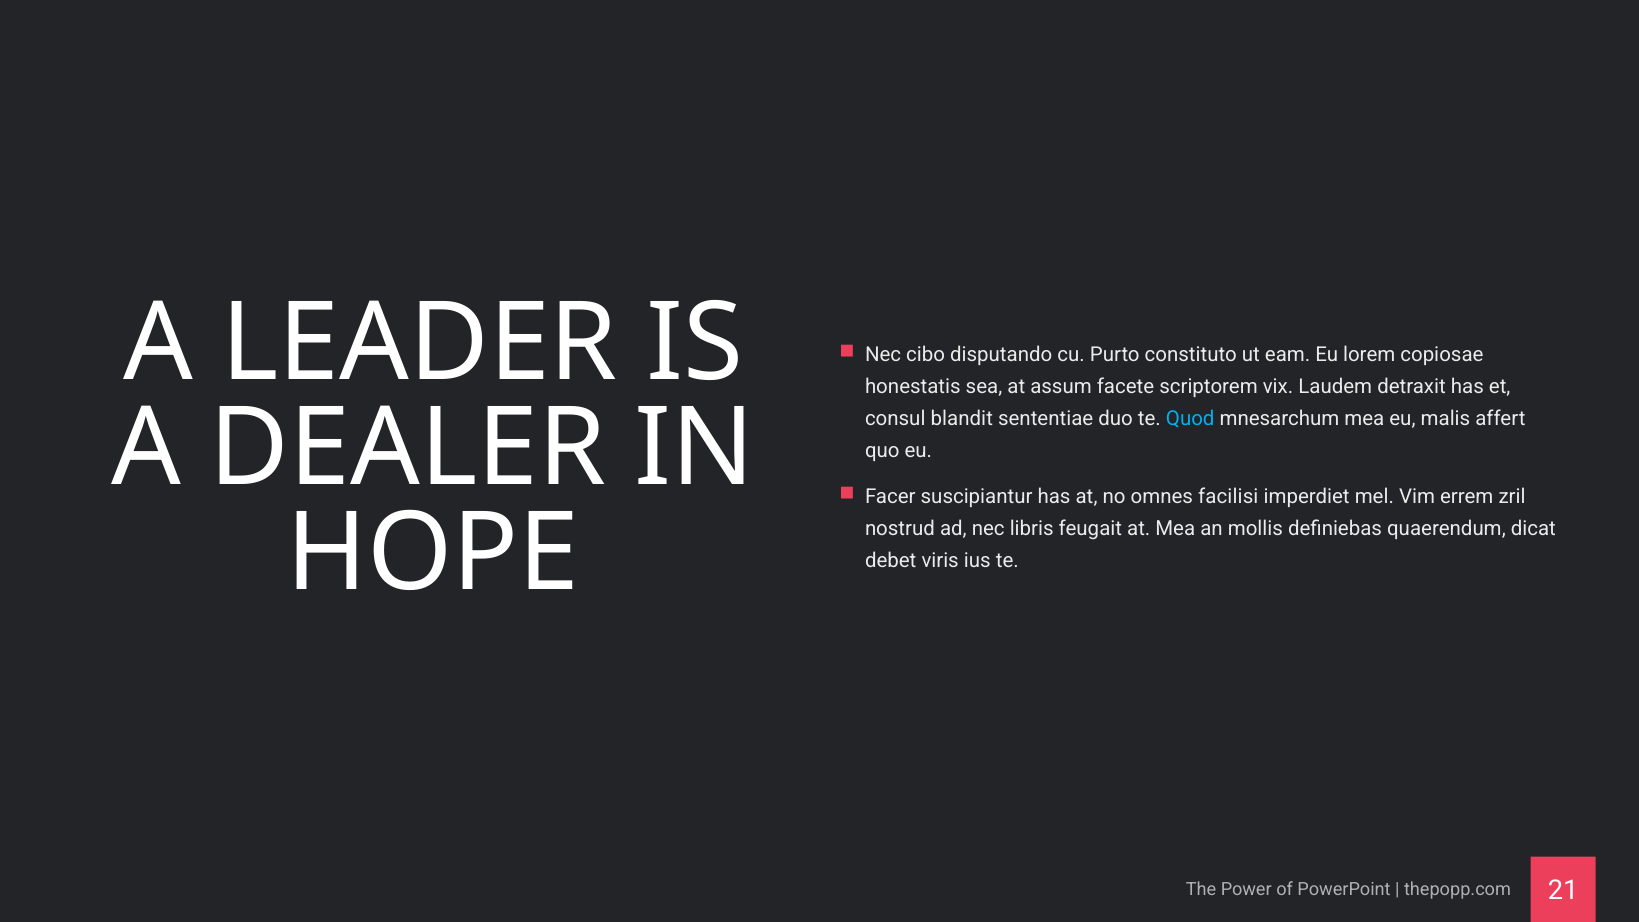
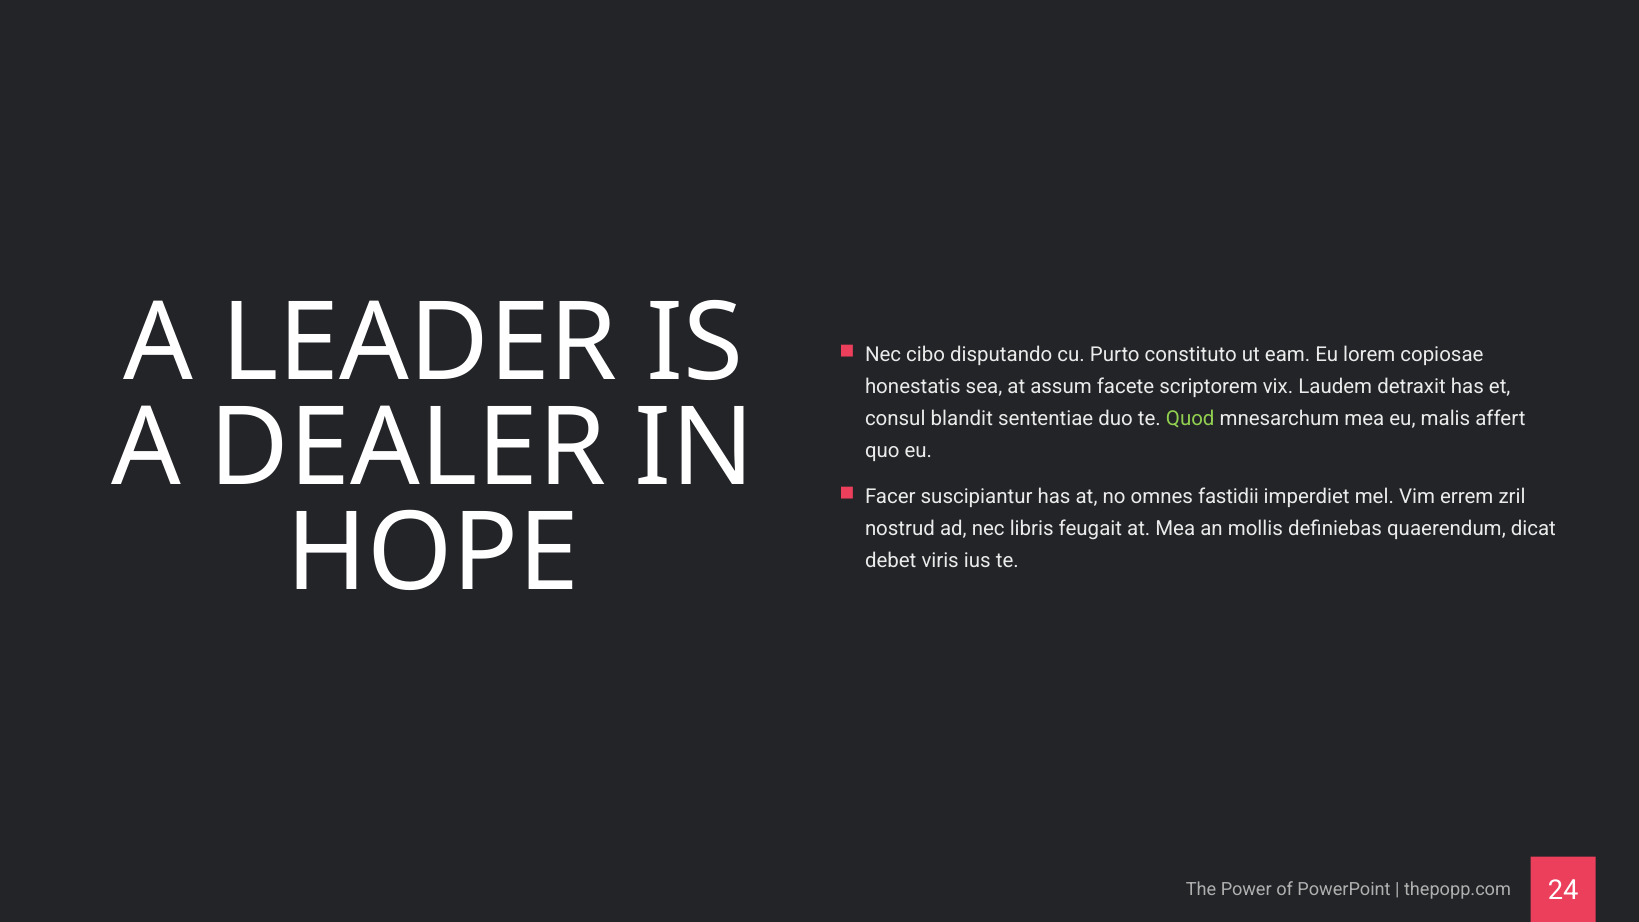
Quod colour: light blue -> light green
facilisi: facilisi -> fastidii
21: 21 -> 24
